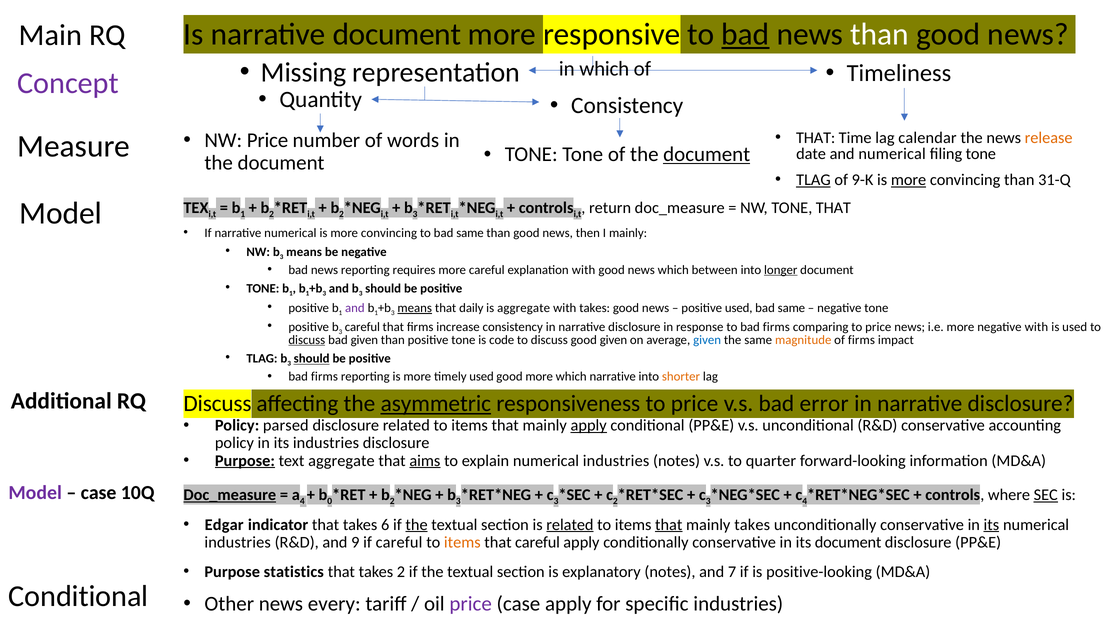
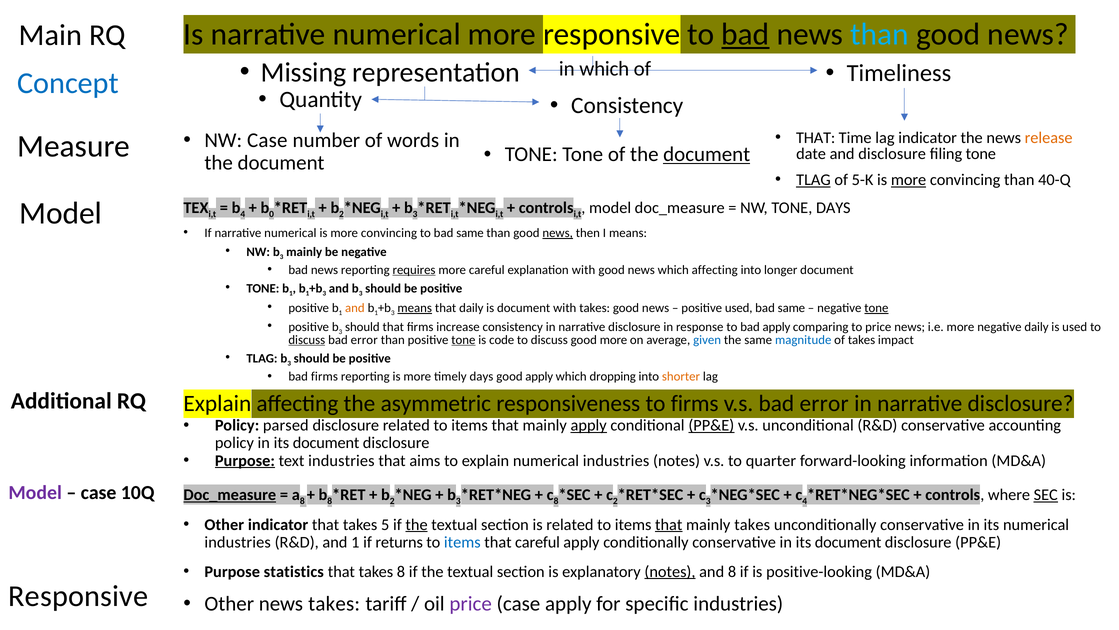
Is narrative document: document -> numerical
than at (880, 34) colour: white -> light blue
Concept colour: purple -> blue
lag calendar: calendar -> indicator
NW Price: Price -> Case
and numerical: numerical -> disclosure
9-K: 9-K -> 5-K
31-Q: 31-Q -> 40-Q
1 at (243, 214): 1 -> 4
2 at (272, 214): 2 -> 0
return at (610, 208): return -> model
TONE THAT: THAT -> DAYS
news at (558, 233) underline: none -> present
I mainly: mainly -> means
means at (304, 252): means -> mainly
requires underline: none -> present
which between: between -> affecting
longer underline: present -> none
and at (355, 308) colour: purple -> orange
is aggregate: aggregate -> document
tone at (876, 308) underline: none -> present
careful at (362, 327): careful -> should
to bad firms: firms -> apply
negative with: with -> daily
given at (364, 340): given -> error
tone at (463, 340) underline: none -> present
good given: given -> more
magnitude colour: orange -> blue
of firms: firms -> takes
should at (312, 358) underline: present -> none
timely used: used -> days
good more: more -> apply
which narrative: narrative -> dropping
RQ Discuss: Discuss -> Explain
asymmetric underline: present -> none
responsiveness to price: price -> firms
PP&E at (711, 425) underline: none -> present
policy in its industries: industries -> document
text aggregate: aggregate -> industries
aims underline: present -> none
4 at (302, 501): 4 -> 8
0 at (330, 501): 0 -> 8
3 at (556, 501): 3 -> 8
Edgar at (224, 524): Edgar -> Other
6: 6 -> 5
related at (570, 524) underline: present -> none
its at (991, 524) underline: present -> none
and 9: 9 -> 1
if careful: careful -> returns
items at (462, 542) colour: orange -> blue
takes 2: 2 -> 8
notes at (670, 571) underline: none -> present
and 7: 7 -> 8
Conditional at (78, 596): Conditional -> Responsive
news every: every -> takes
